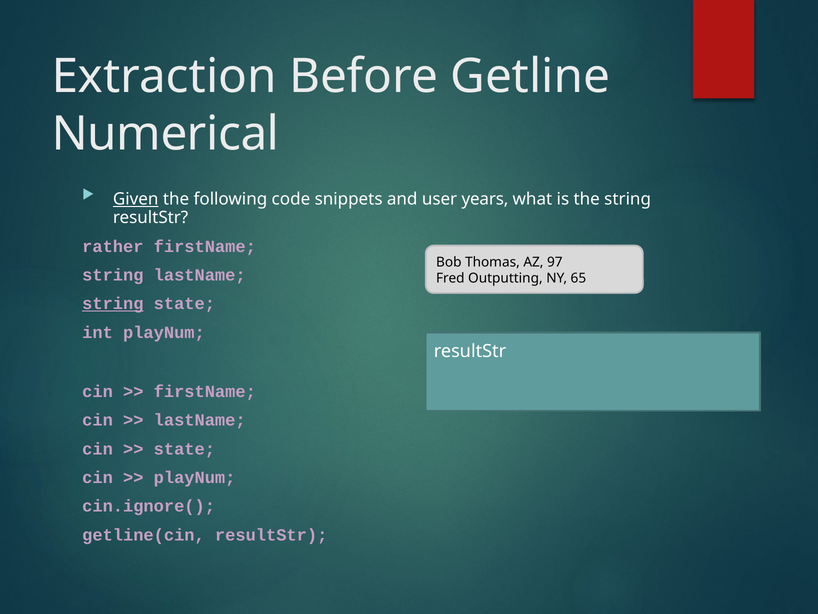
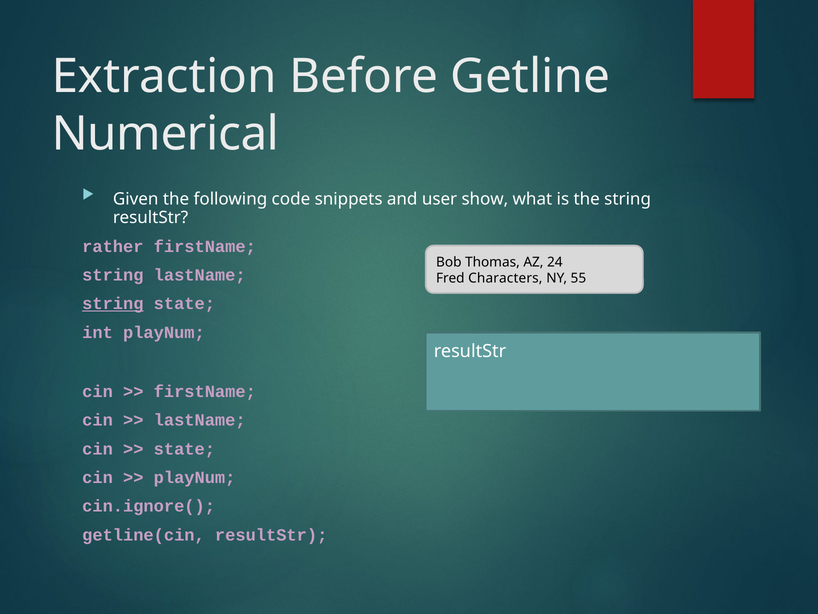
Given underline: present -> none
years: years -> show
97: 97 -> 24
Outputting: Outputting -> Characters
65: 65 -> 55
